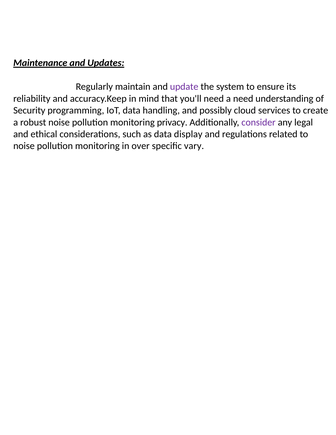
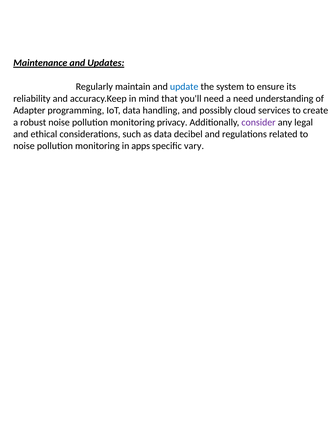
update colour: purple -> blue
Security: Security -> Adapter
display: display -> decibel
over: over -> apps
